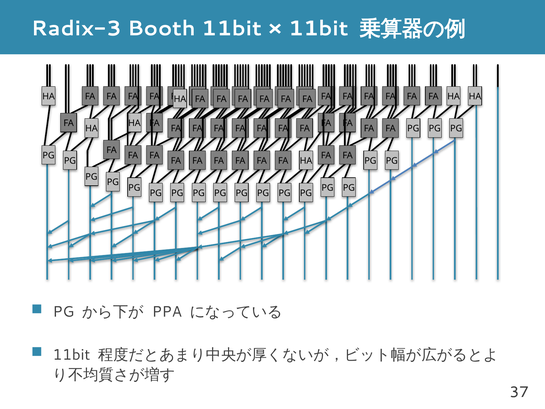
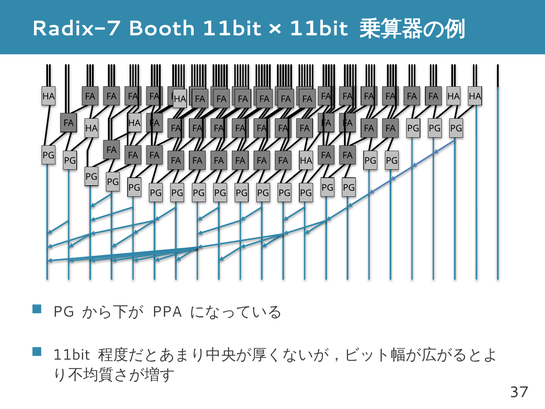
Radix-3: Radix-3 -> Radix-7
